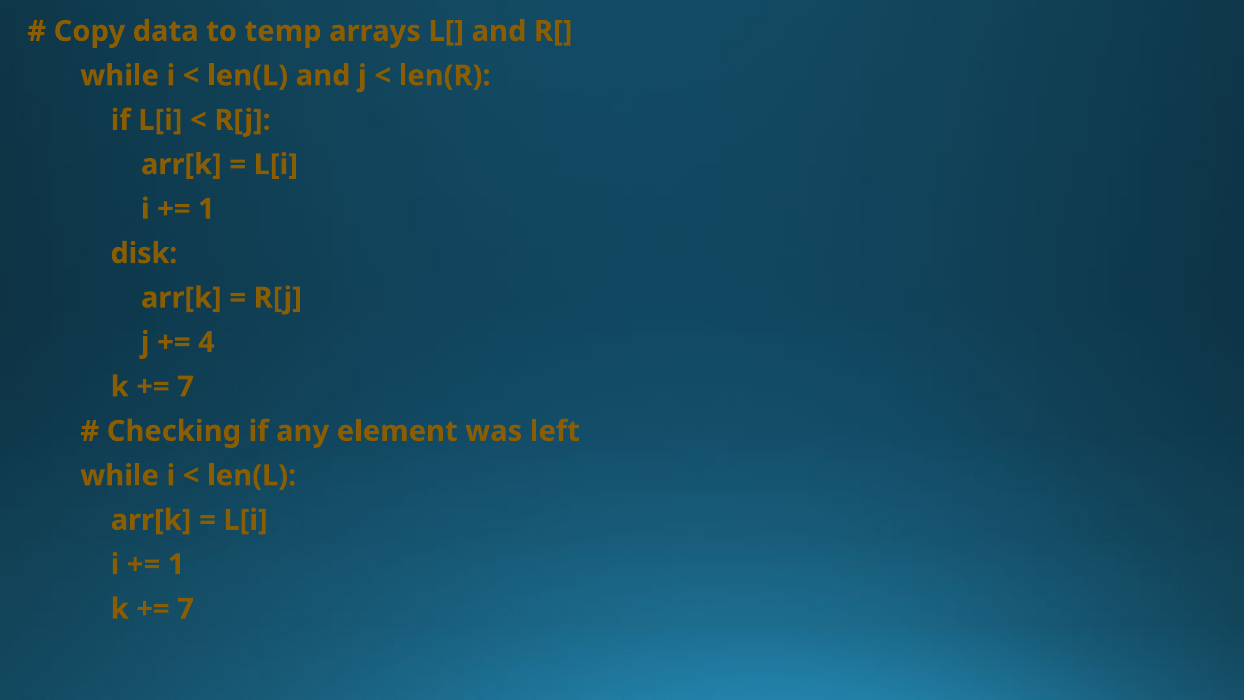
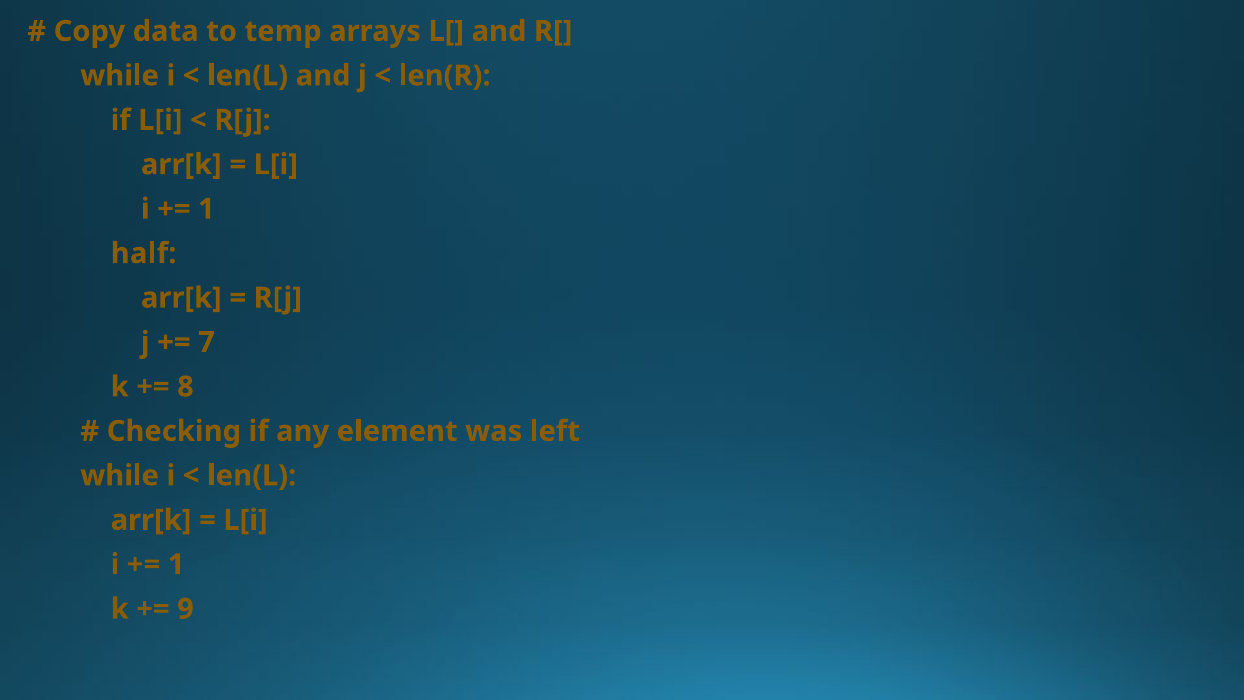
disk: disk -> half
4: 4 -> 7
7 at (185, 387): 7 -> 8
7 at (185, 609): 7 -> 9
